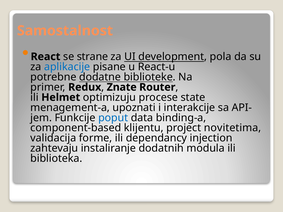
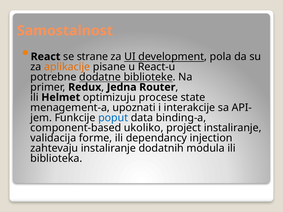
aplikacije colour: blue -> orange
Znate: Znate -> Jedna
klijentu: klijentu -> ukoliko
project novitetima: novitetima -> instaliranje
